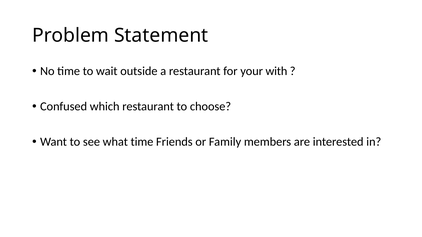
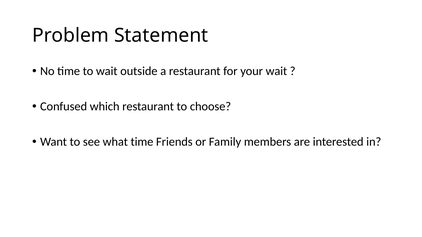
your with: with -> wait
